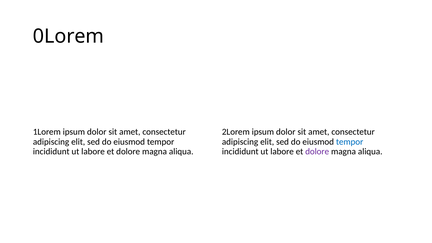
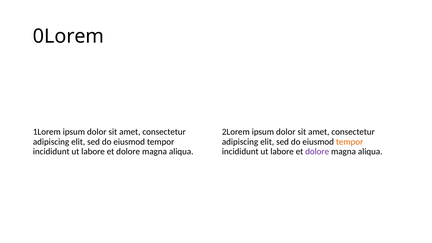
tempor at (350, 142) colour: blue -> orange
